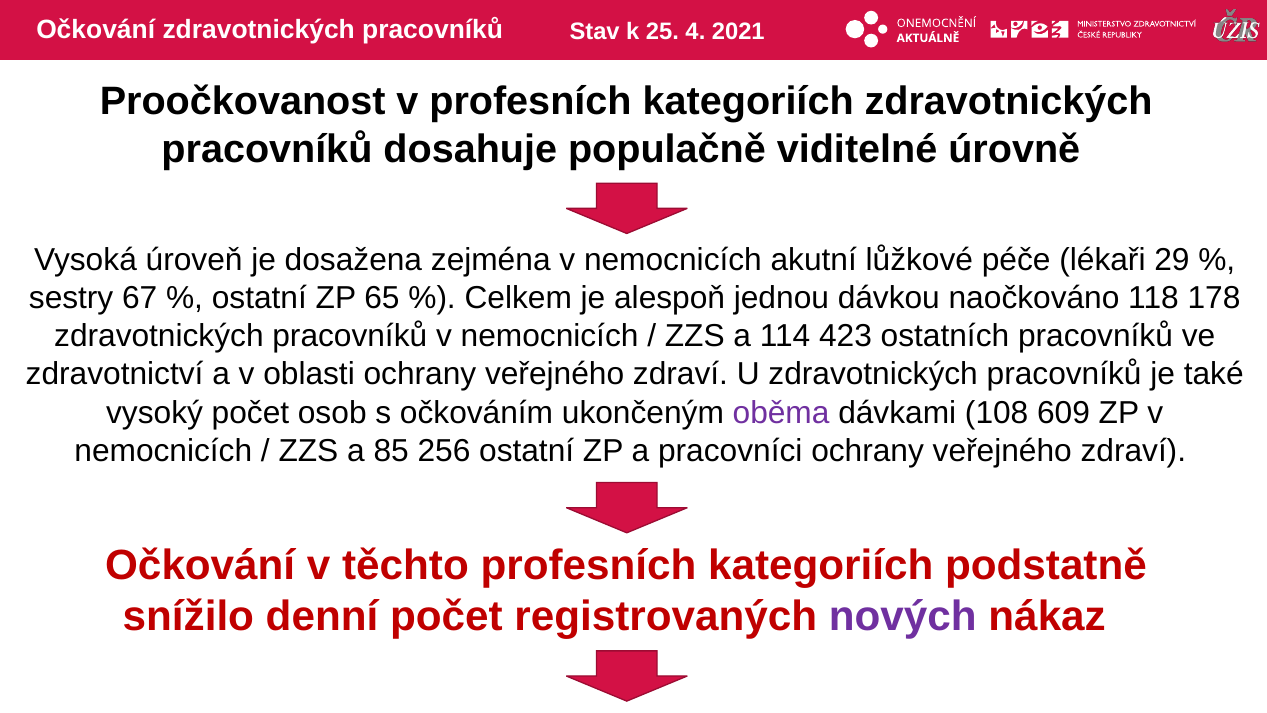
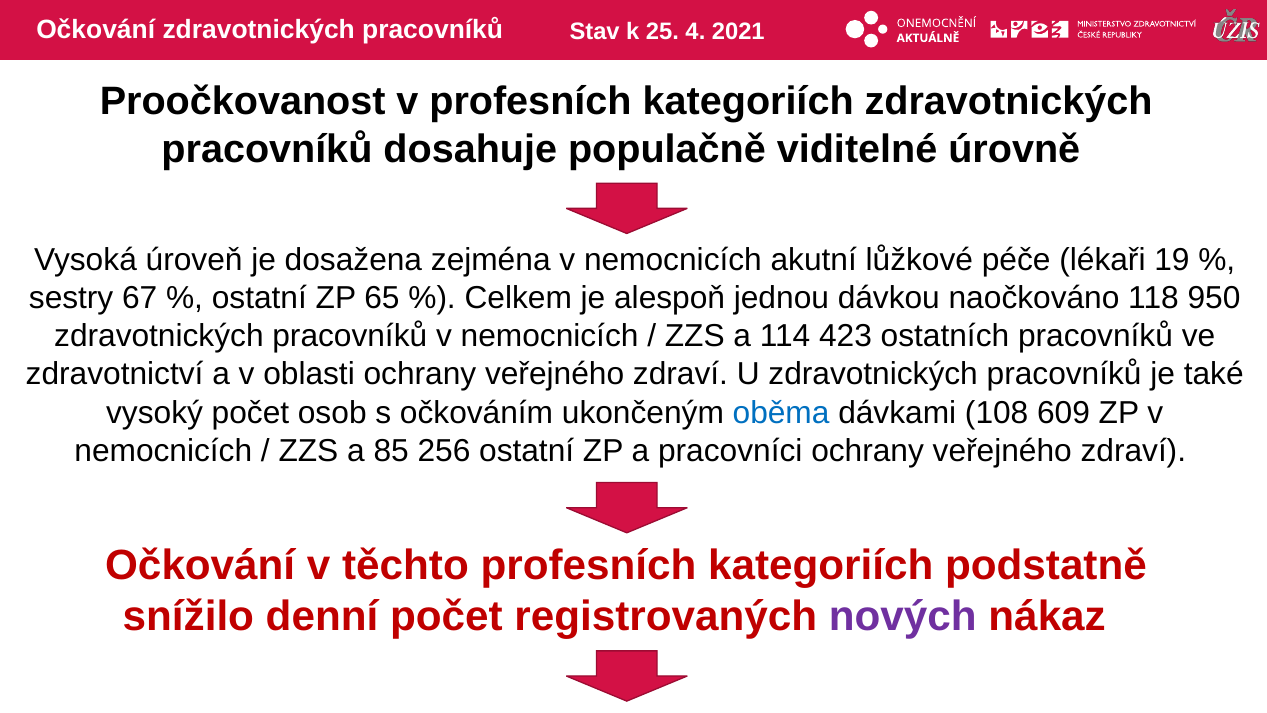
29: 29 -> 19
178: 178 -> 950
oběma colour: purple -> blue
